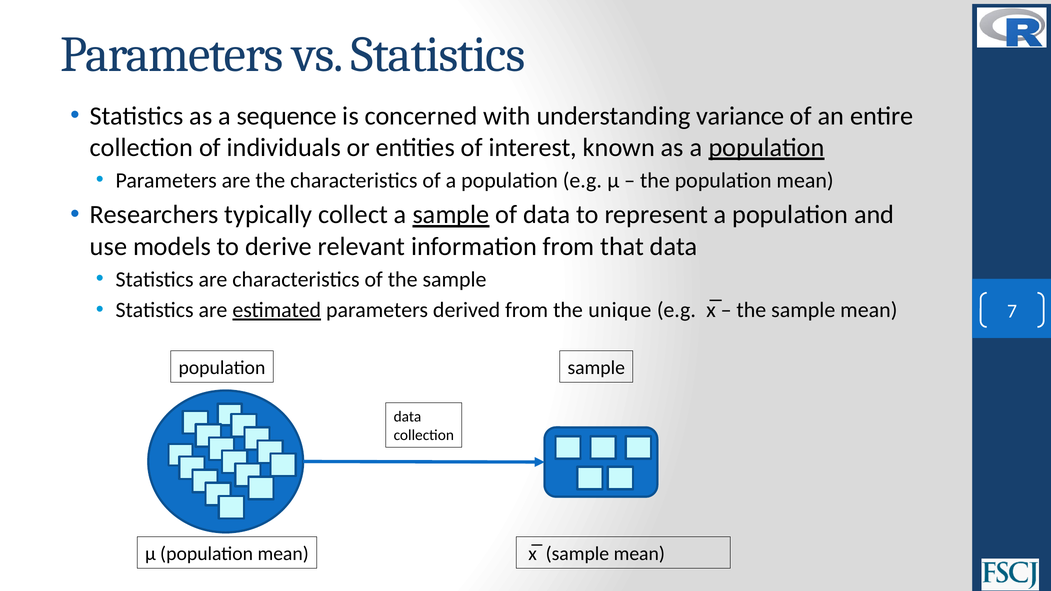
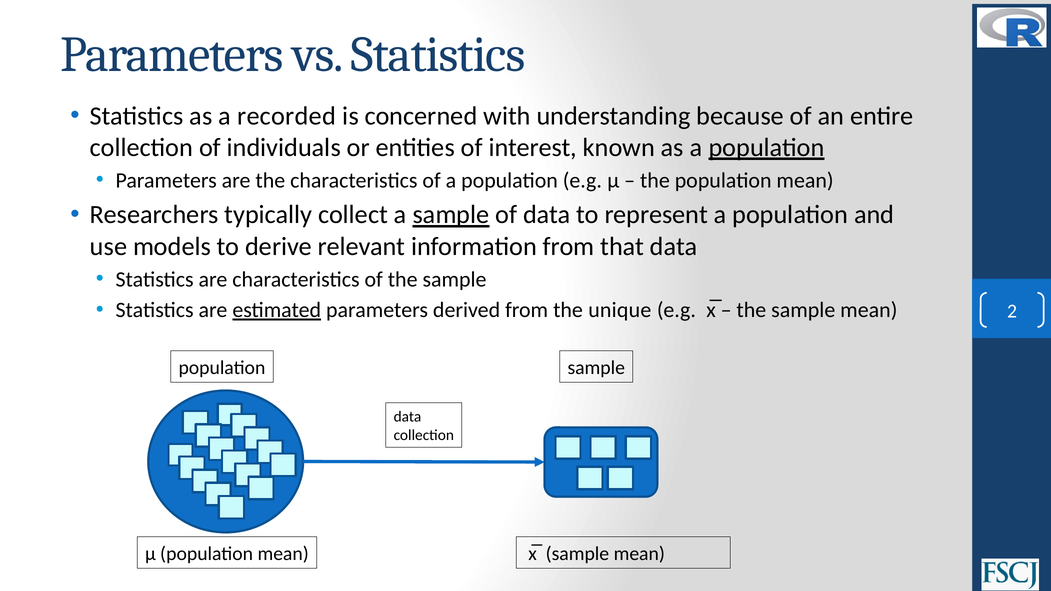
sequence: sequence -> recorded
variance: variance -> because
7: 7 -> 2
